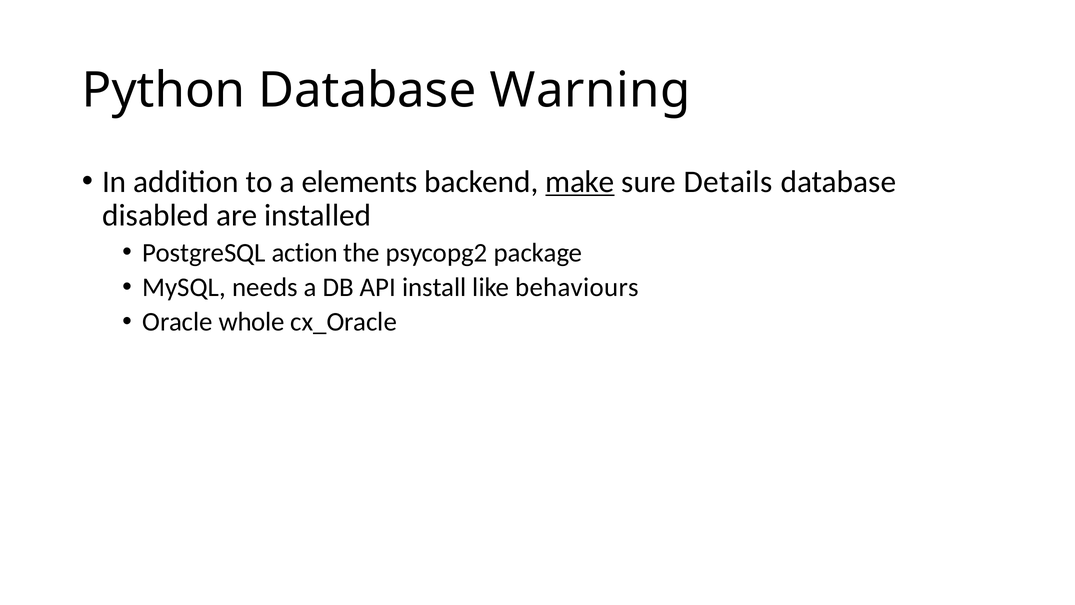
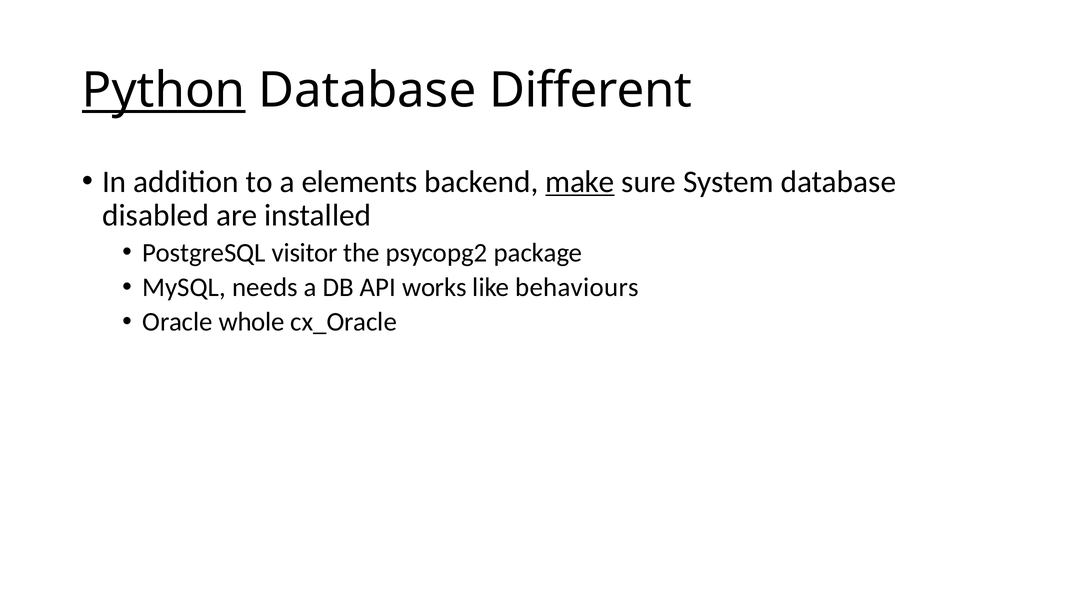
Python underline: none -> present
Warning: Warning -> Different
Details: Details -> System
action: action -> visitor
install: install -> works
